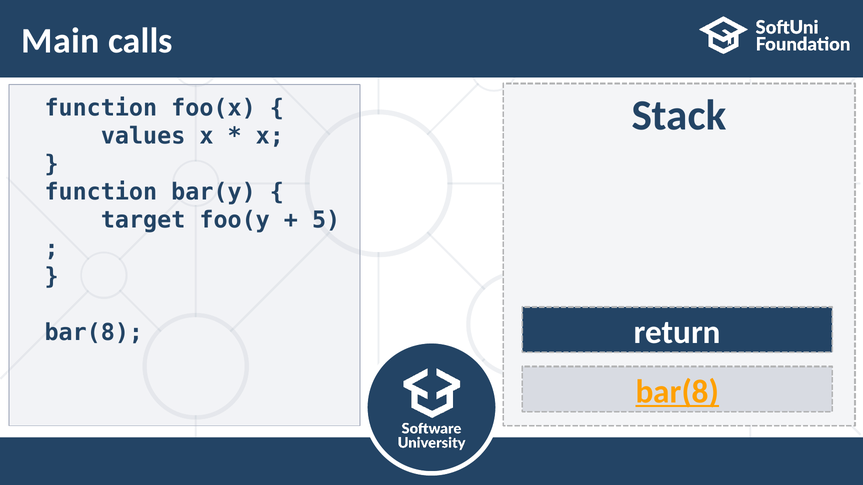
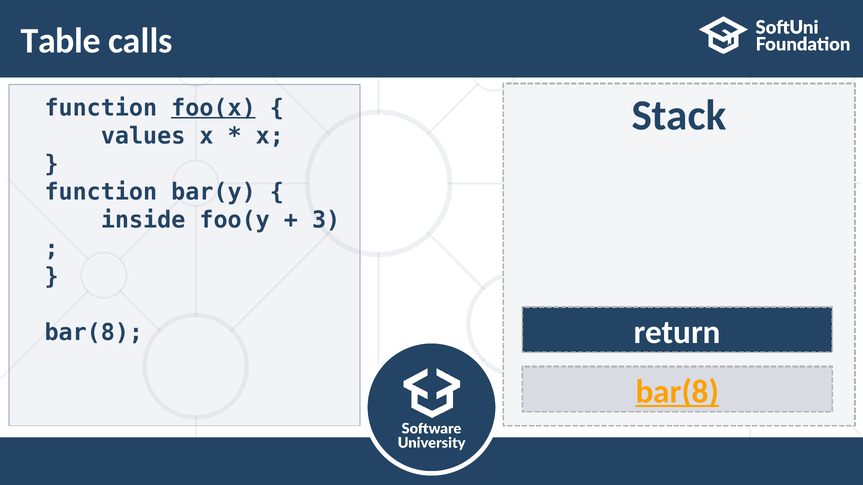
Main: Main -> Table
foo(x underline: none -> present
target: target -> inside
5: 5 -> 3
